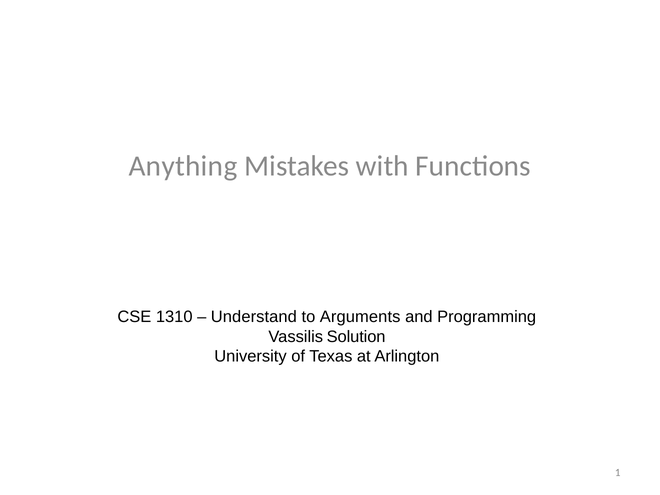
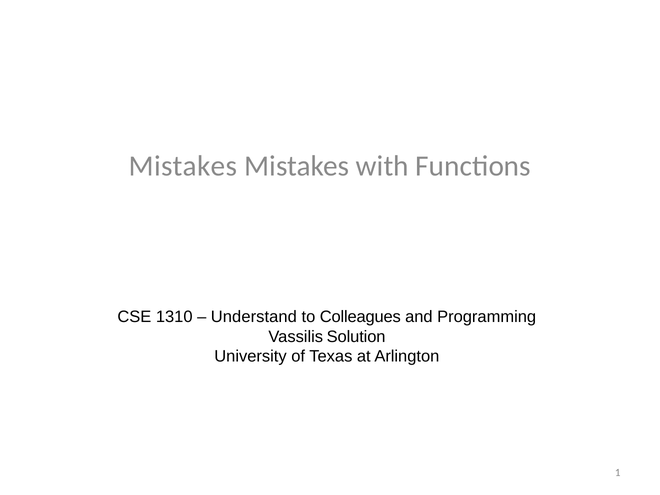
Anything at (183, 166): Anything -> Mistakes
Arguments: Arguments -> Colleagues
